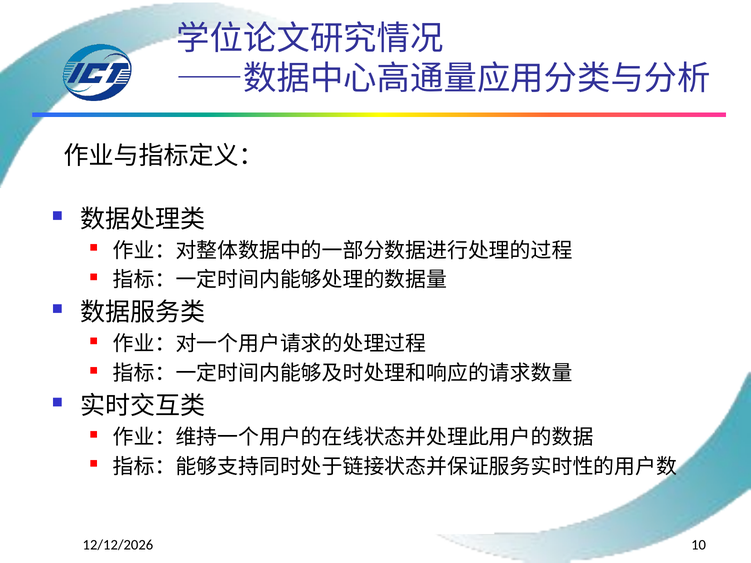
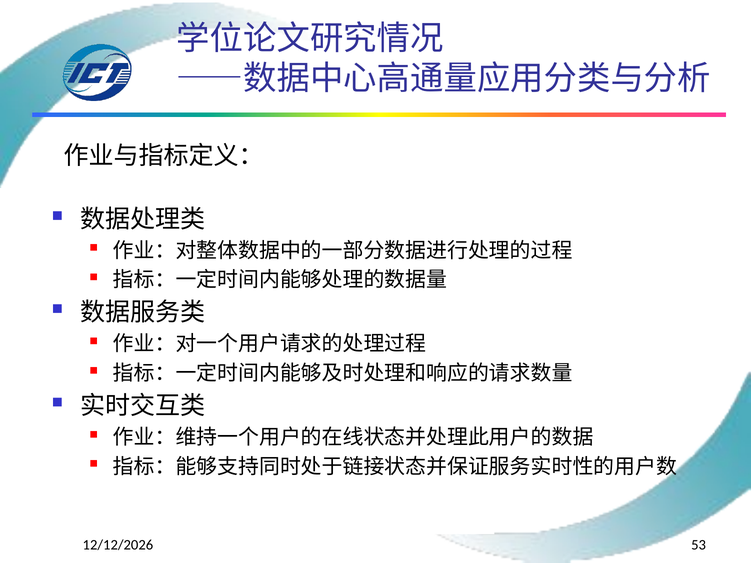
10: 10 -> 53
